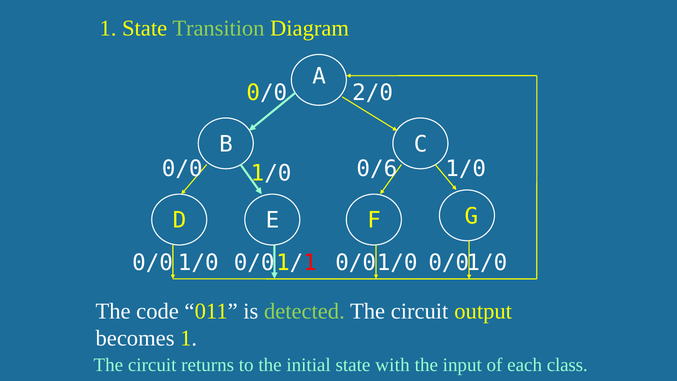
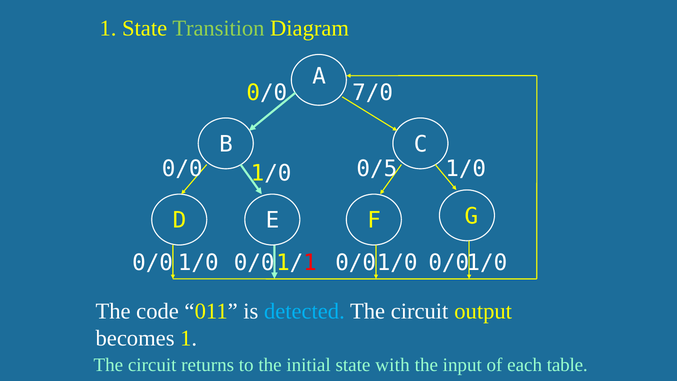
2/0: 2/0 -> 7/0
0/6: 0/6 -> 0/5
detected colour: light green -> light blue
class: class -> table
